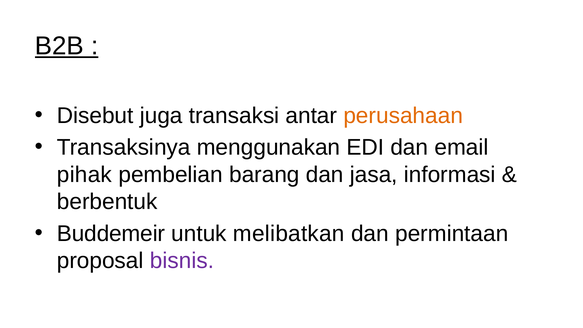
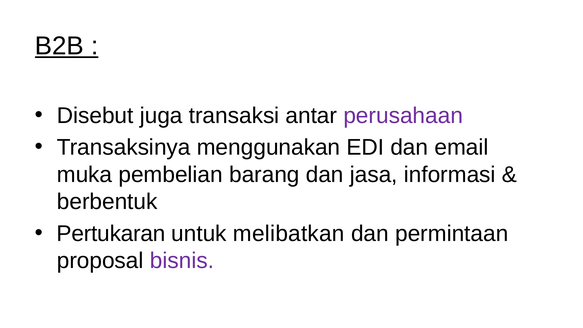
perusahaan colour: orange -> purple
pihak: pihak -> muka
Buddemeir: Buddemeir -> Pertukaran
